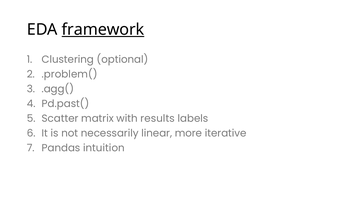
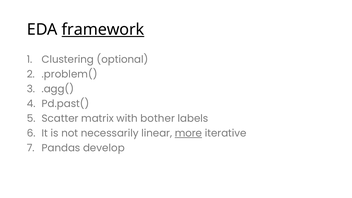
results: results -> bother
more underline: none -> present
intuition: intuition -> develop
